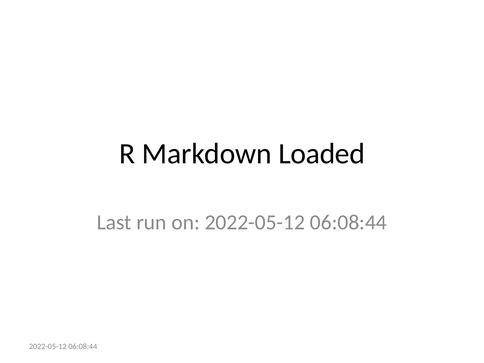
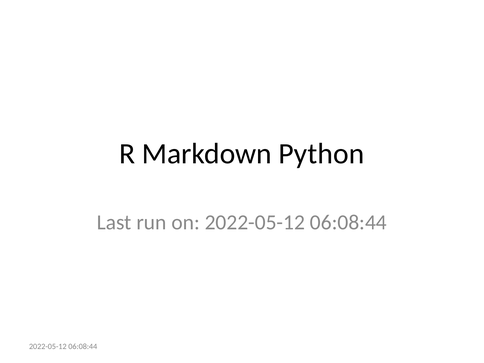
Loaded: Loaded -> Python
